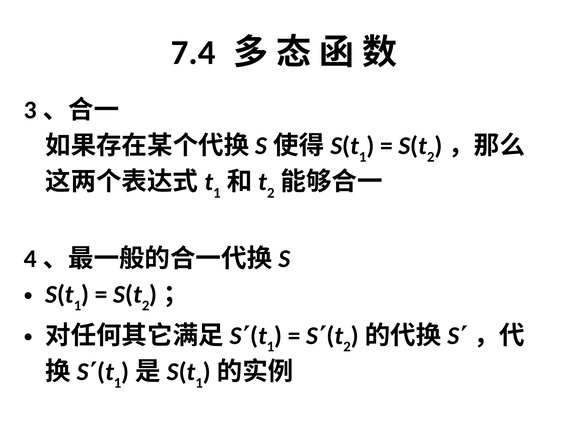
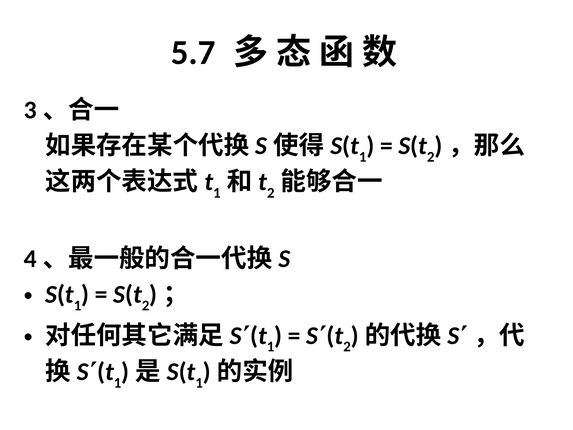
7.4: 7.4 -> 5.7
